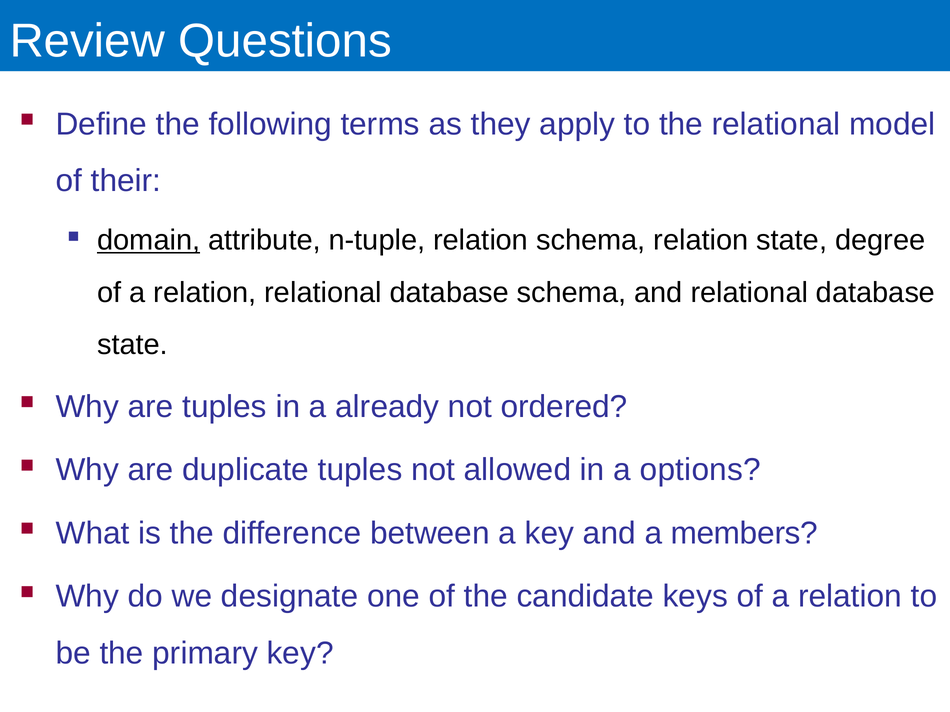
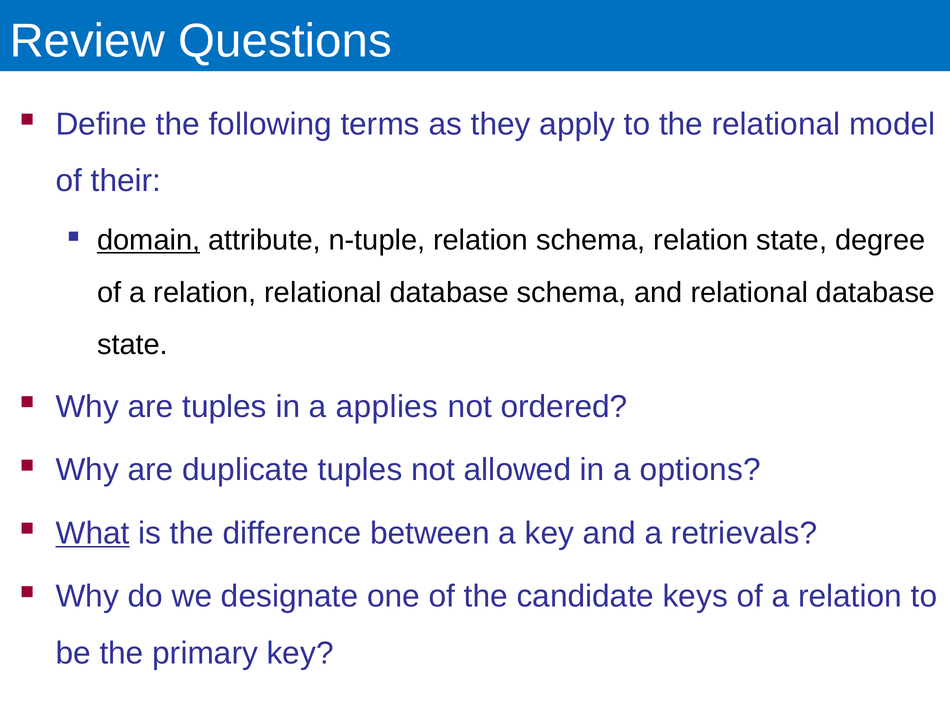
already: already -> applies
What underline: none -> present
members: members -> retrievals
